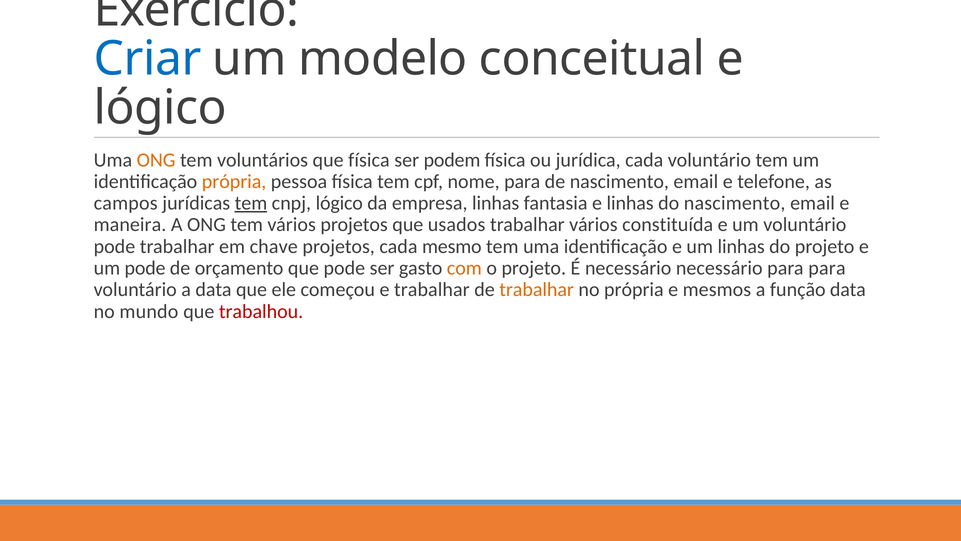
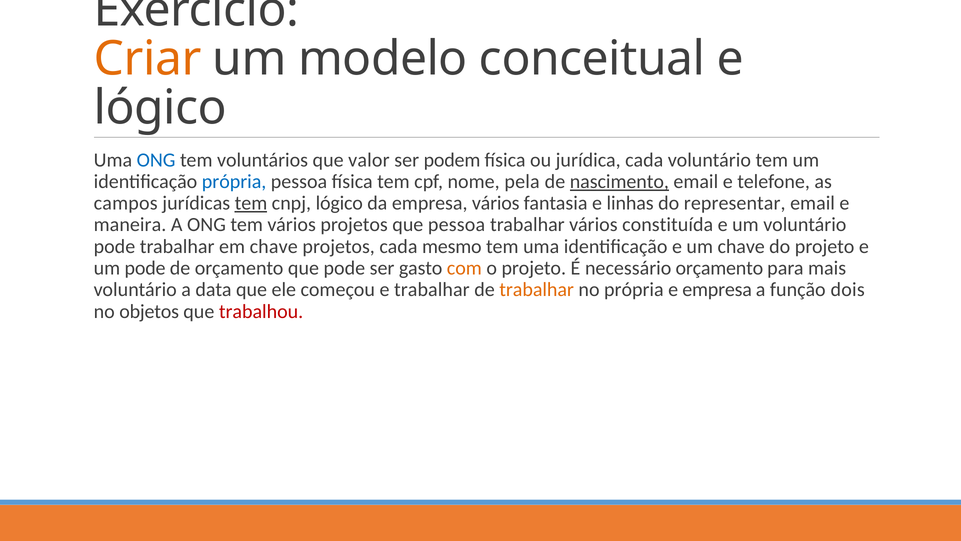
Criar colour: blue -> orange
ONG at (156, 160) colour: orange -> blue
que física: física -> valor
própria at (234, 181) colour: orange -> blue
nome para: para -> pela
nascimento at (619, 181) underline: none -> present
empresa linhas: linhas -> vários
do nascimento: nascimento -> representar
que usados: usados -> pessoa
um linhas: linhas -> chave
necessário necessário: necessário -> orçamento
para para: para -> mais
e mesmos: mesmos -> empresa
função data: data -> dois
mundo: mundo -> objetos
